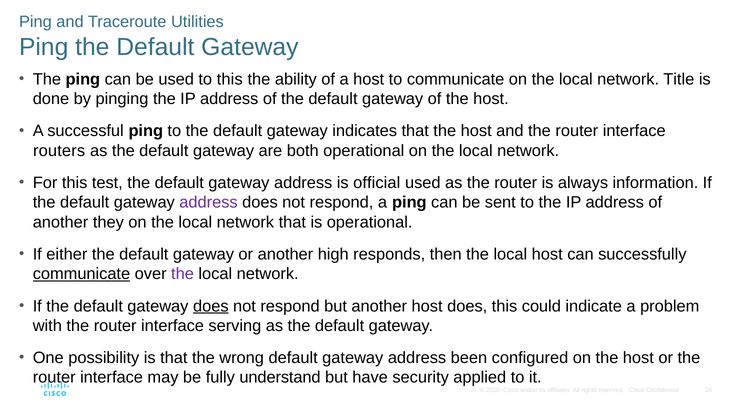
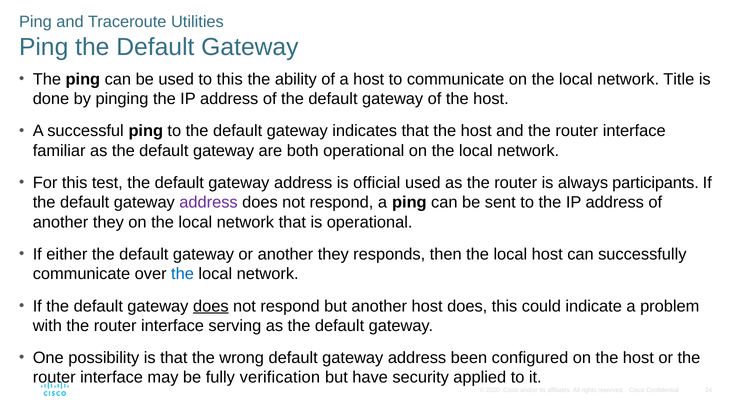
routers: routers -> familiar
information: information -> participants
or another high: high -> they
communicate at (81, 274) underline: present -> none
the at (183, 274) colour: purple -> blue
understand: understand -> verification
